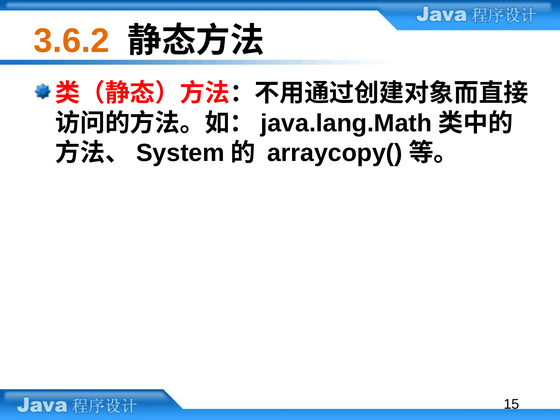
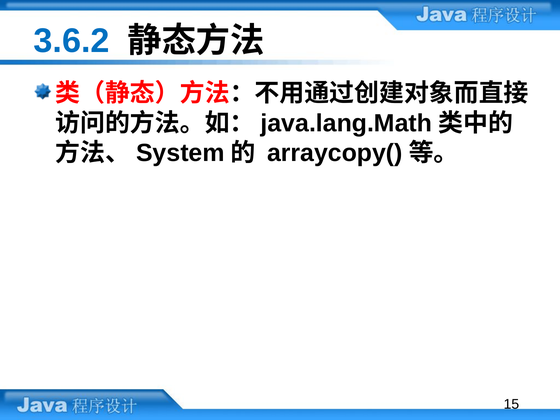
3.6.2 colour: orange -> blue
